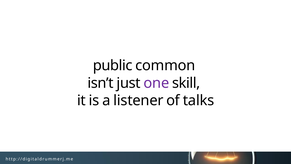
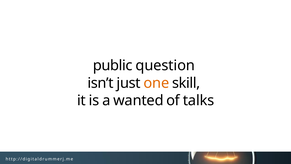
common: common -> question
one colour: purple -> orange
listener: listener -> wanted
